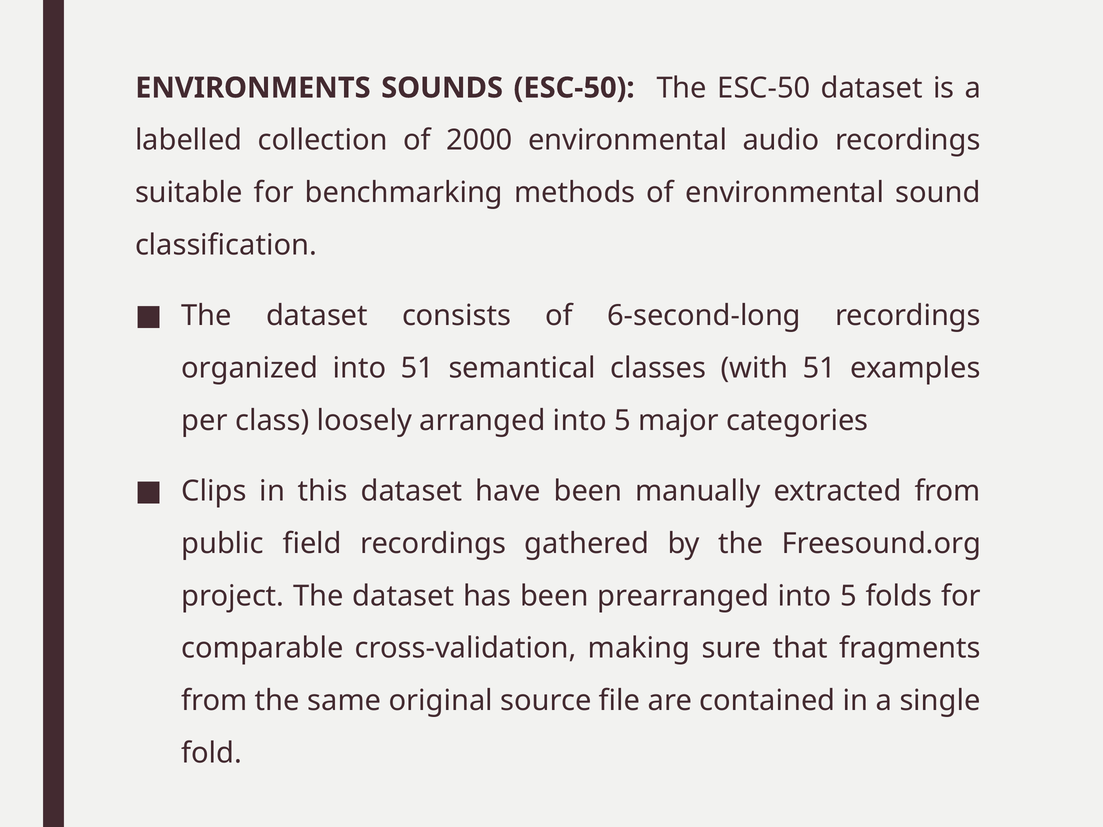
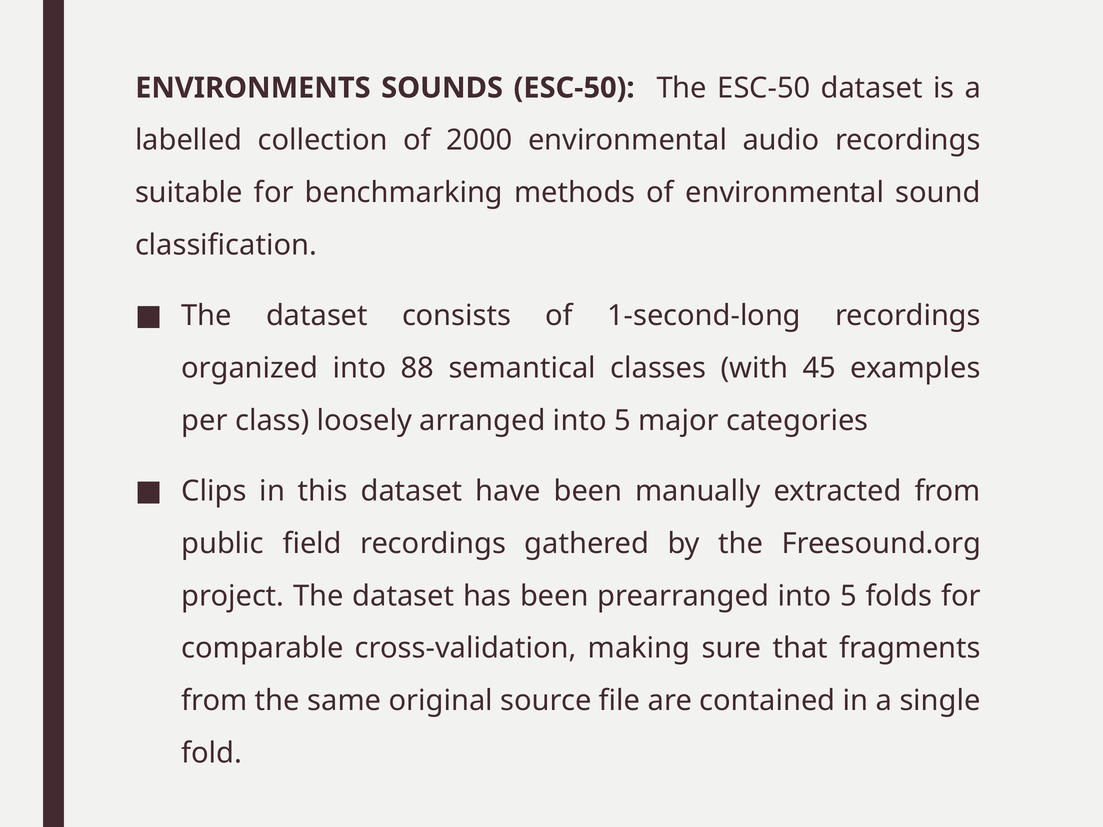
6-second-long: 6-second-long -> 1-second-long
into 51: 51 -> 88
with 51: 51 -> 45
